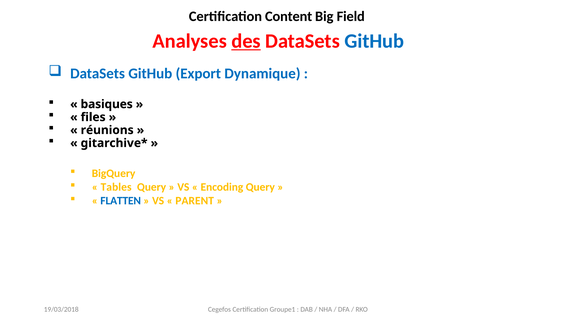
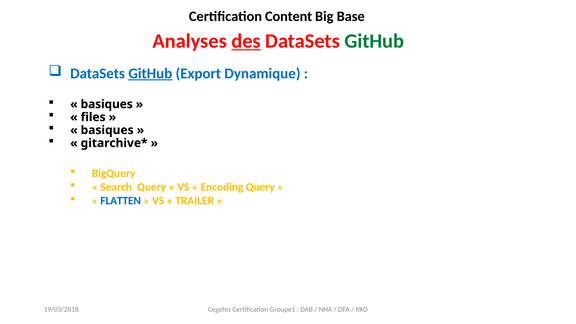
Field: Field -> Base
GitHub at (374, 41) colour: blue -> green
GitHub at (150, 73) underline: none -> present
réunions at (107, 130): réunions -> basiques
Tables: Tables -> Search
PARENT: PARENT -> TRAILER
